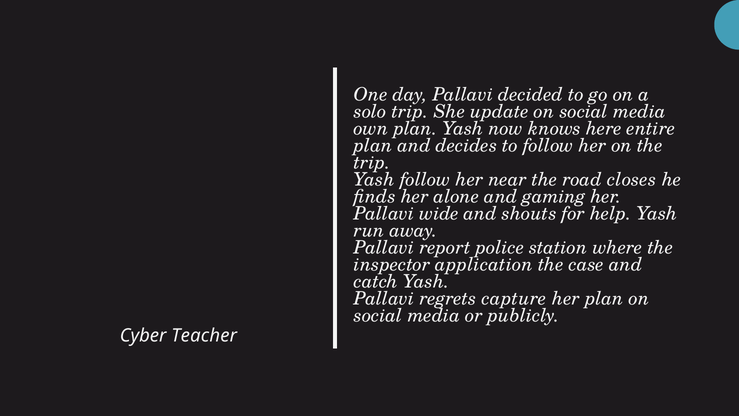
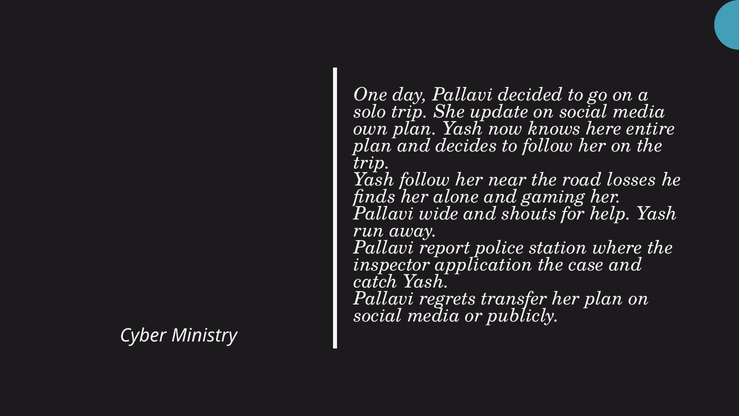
closes: closes -> losses
capture: capture -> transfer
Teacher: Teacher -> Ministry
